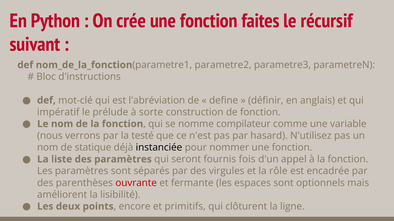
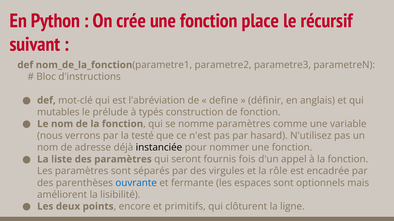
faites: faites -> place
impératif: impératif -> mutables
sorte: sorte -> typés
nomme compilateur: compilateur -> paramètres
statique: statique -> adresse
ouvrante colour: red -> blue
